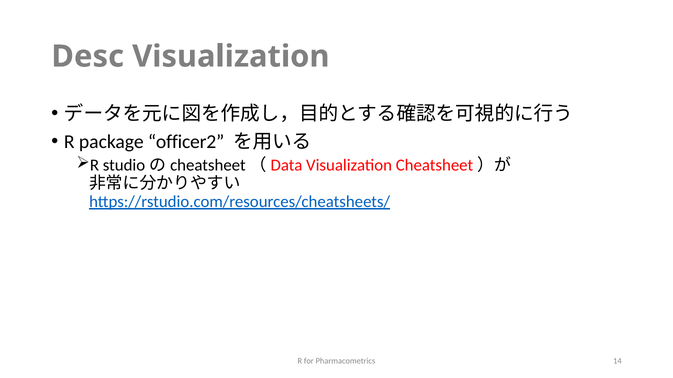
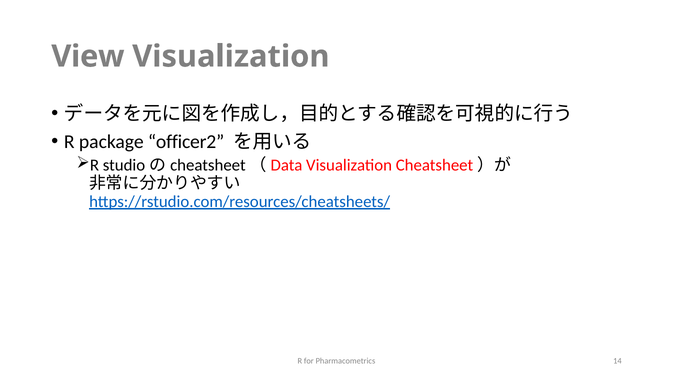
Desc: Desc -> View
